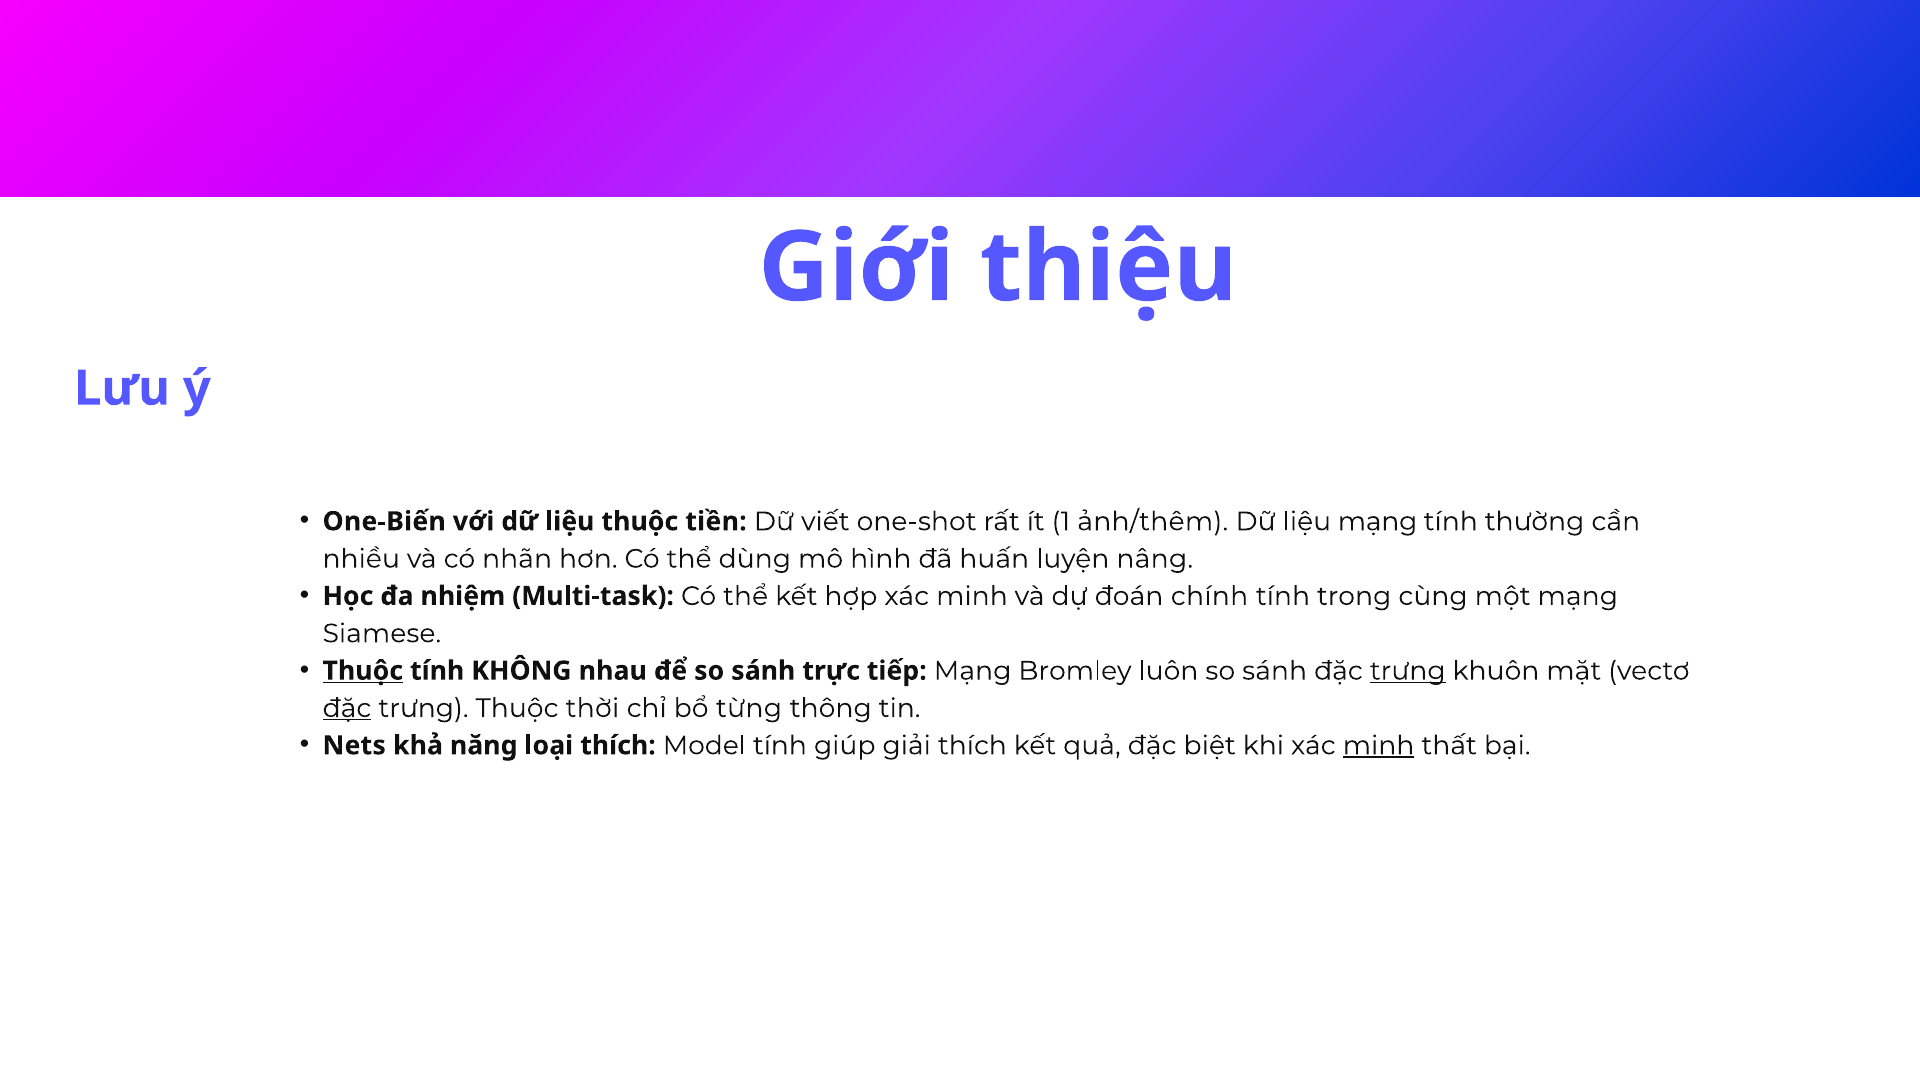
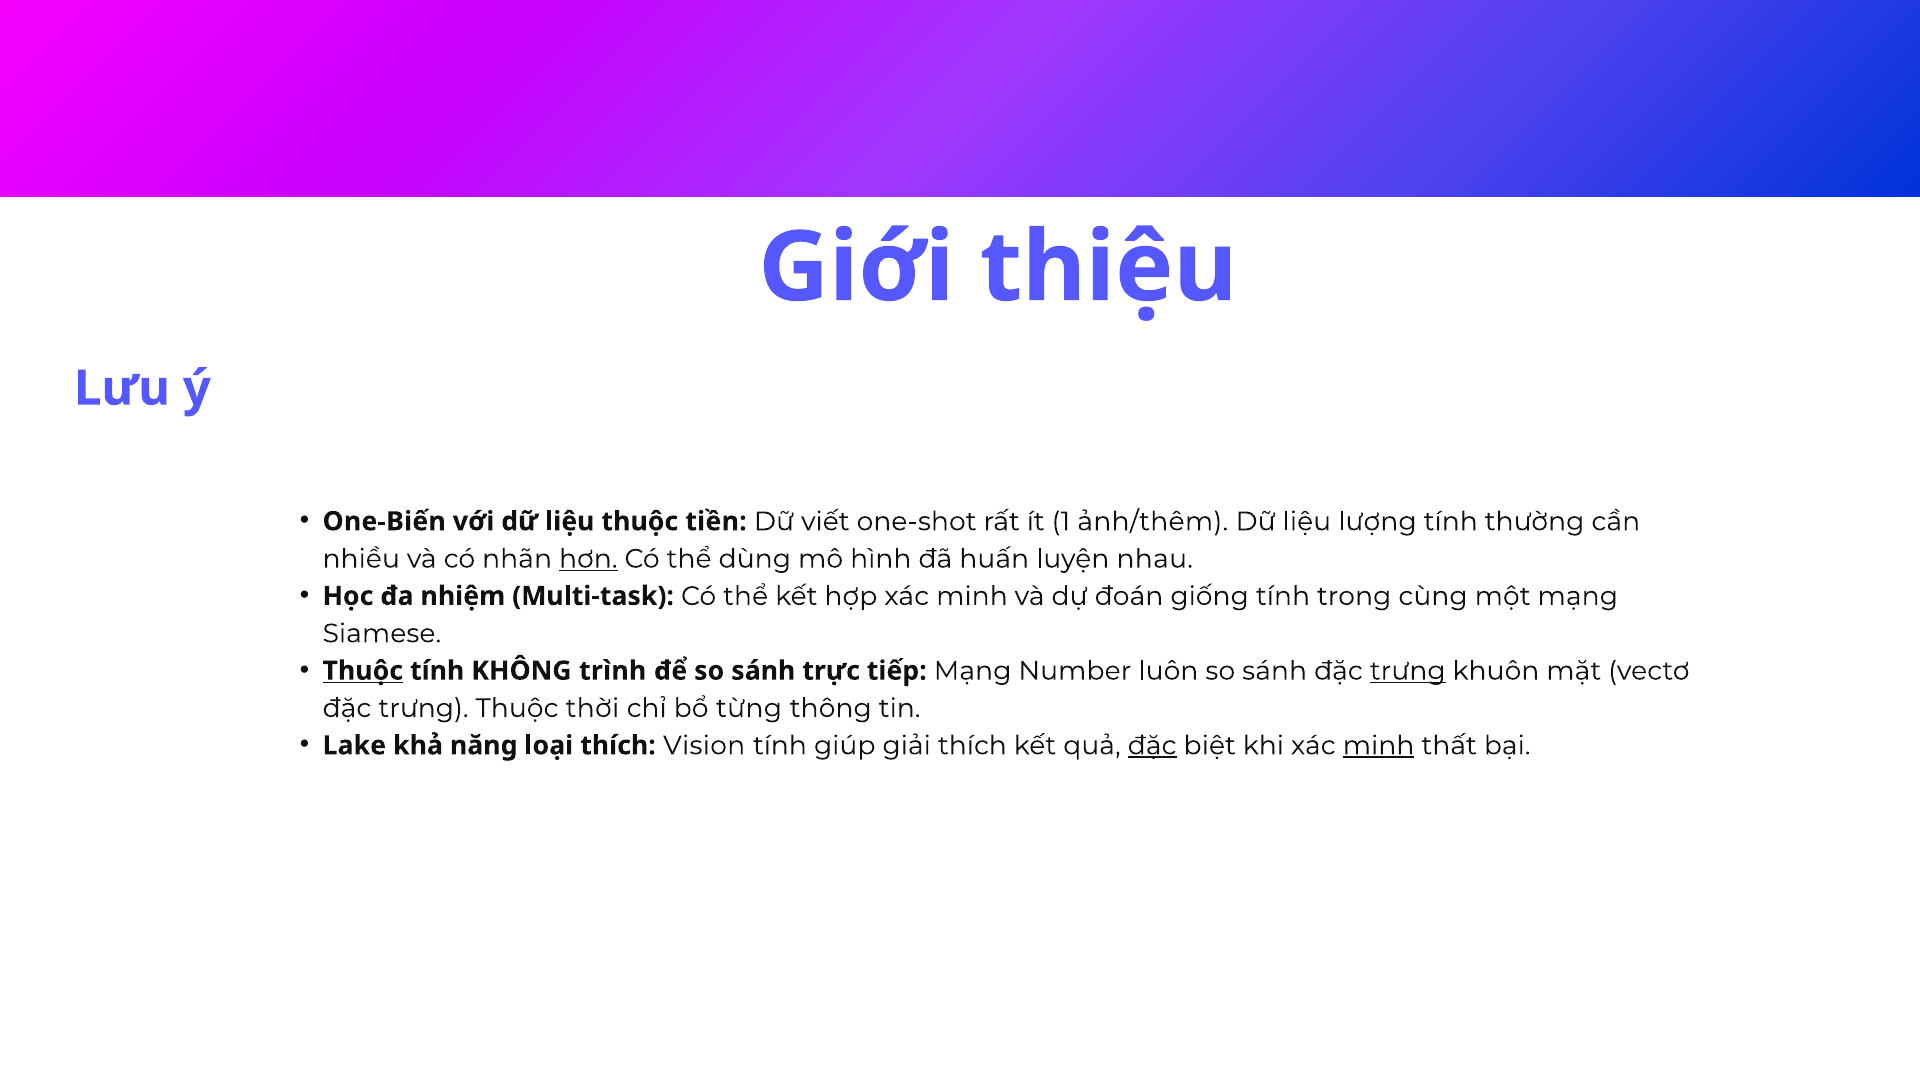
liệu mạng: mạng -> lượng
hơn underline: none -> present
nâng: nâng -> nhau
chính: chính -> giống
nhau: nhau -> trình
Bromley: Bromley -> Number
đặc at (347, 708) underline: present -> none
Nets: Nets -> Lake
Model: Model -> Vision
đặc at (1152, 746) underline: none -> present
